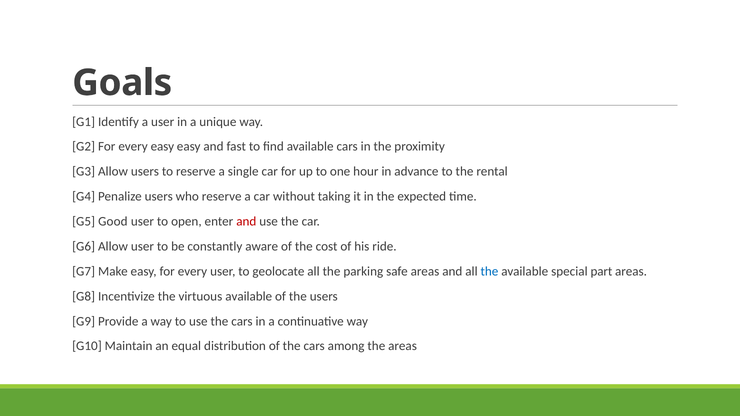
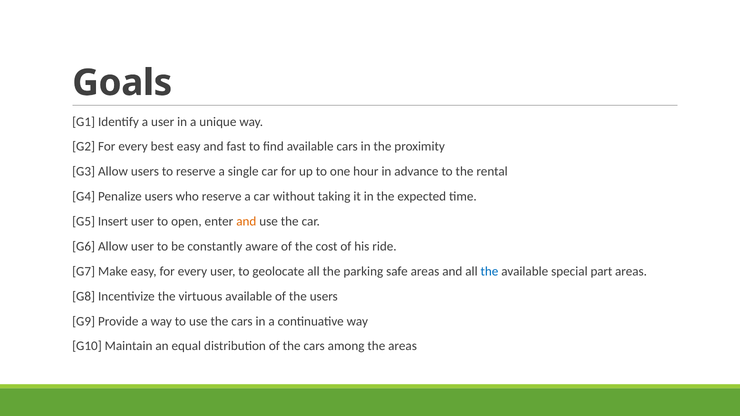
every easy: easy -> best
Good: Good -> Insert
and at (246, 222) colour: red -> orange
